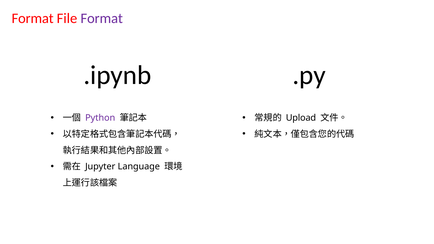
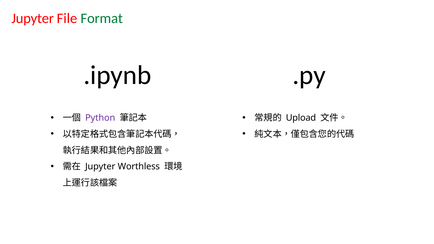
Format at (33, 19): Format -> Jupyter
Format at (102, 19) colour: purple -> green
Language: Language -> Worthless
